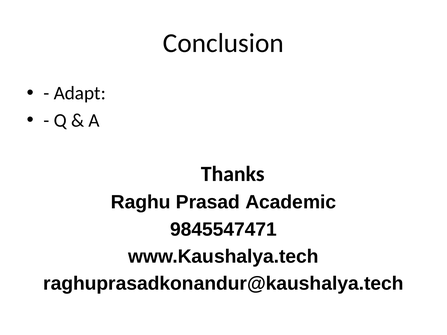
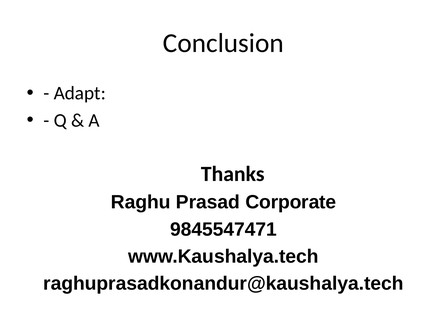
Academic: Academic -> Corporate
